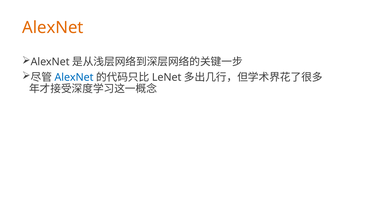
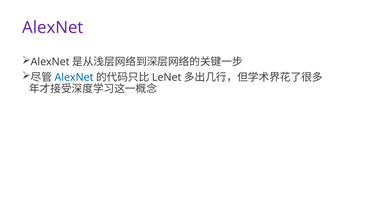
AlexNet at (53, 28) colour: orange -> purple
